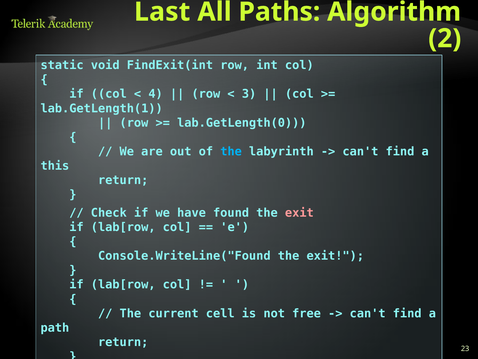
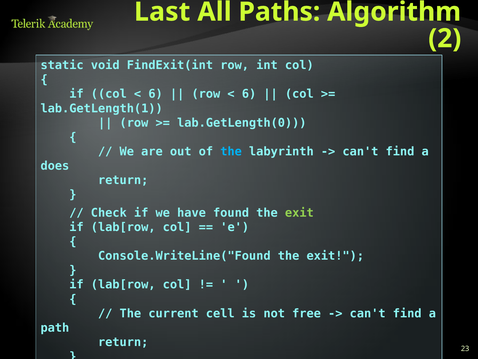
4 at (156, 94): 4 -> 6
3 at (249, 94): 3 -> 6
this: this -> does
exit at (299, 213) colour: pink -> light green
